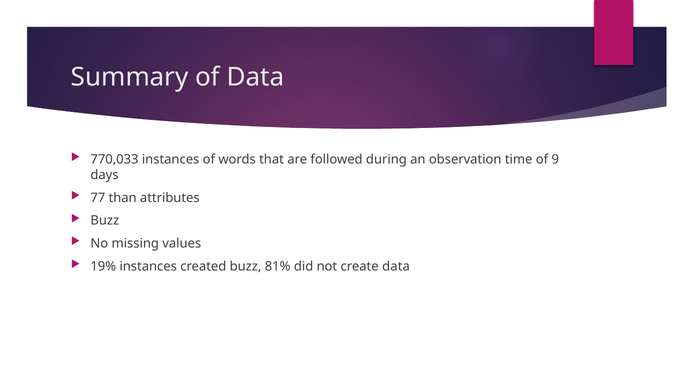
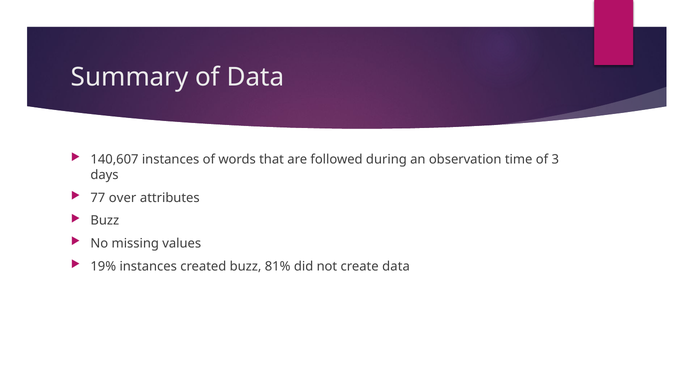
770,033: 770,033 -> 140,607
9: 9 -> 3
than: than -> over
